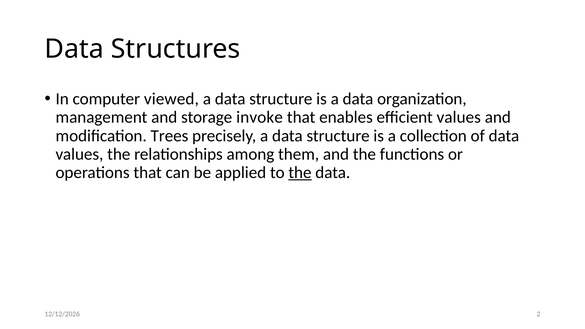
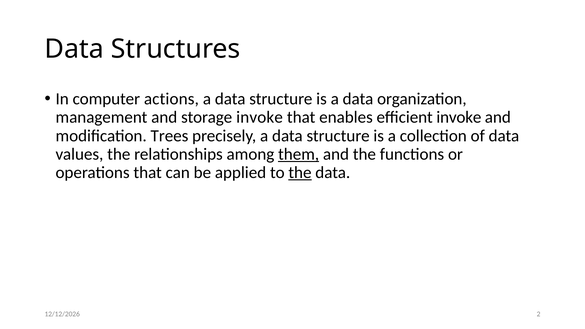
viewed: viewed -> actions
efficient values: values -> invoke
them underline: none -> present
